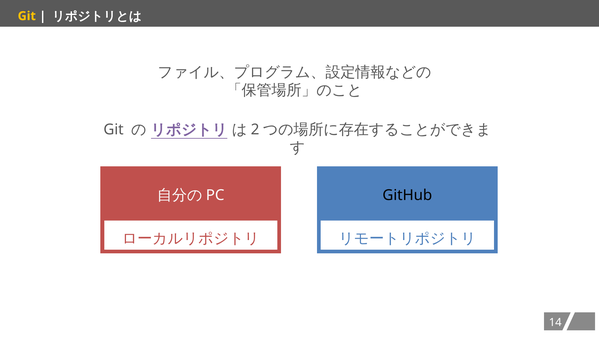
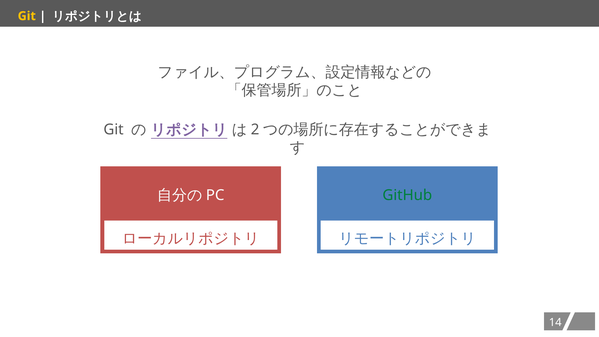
GitHub colour: black -> green
